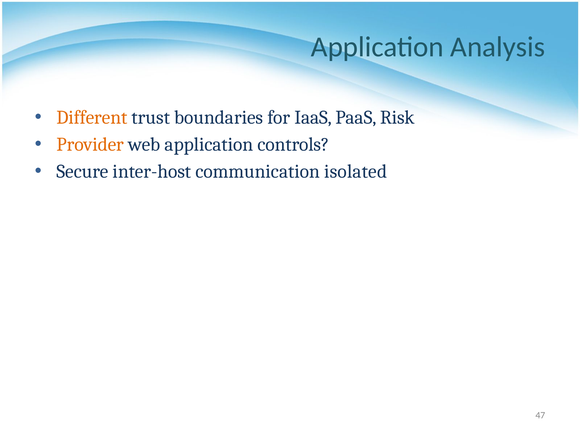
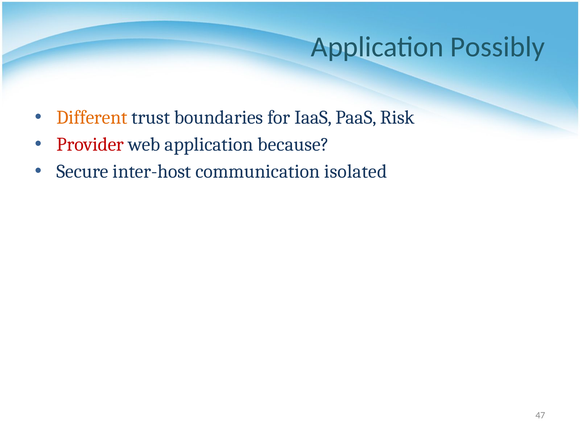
Analysis: Analysis -> Possibly
Provider colour: orange -> red
controls: controls -> because
